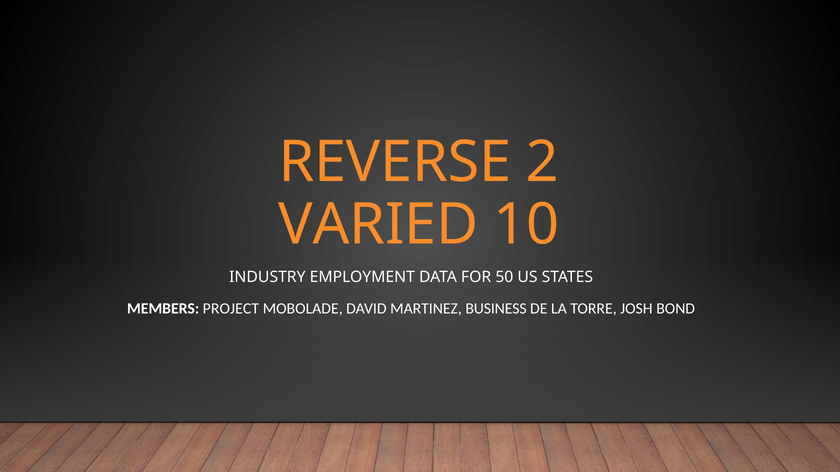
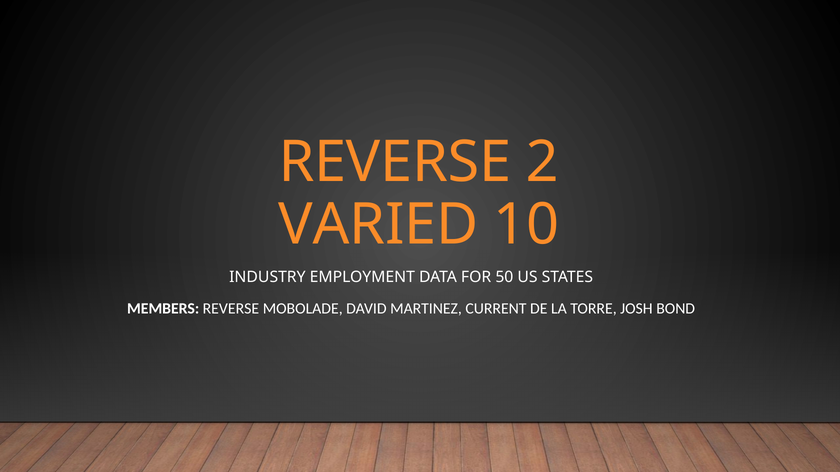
MEMBERS PROJECT: PROJECT -> REVERSE
BUSINESS: BUSINESS -> CURRENT
